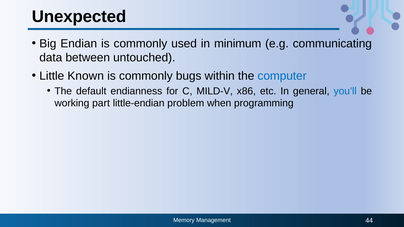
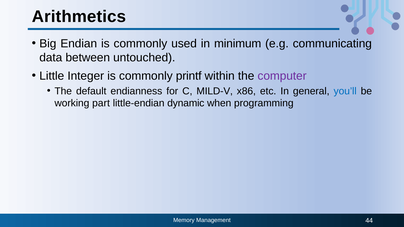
Unexpected: Unexpected -> Arithmetics
Known: Known -> Integer
bugs: bugs -> printf
computer colour: blue -> purple
problem: problem -> dynamic
